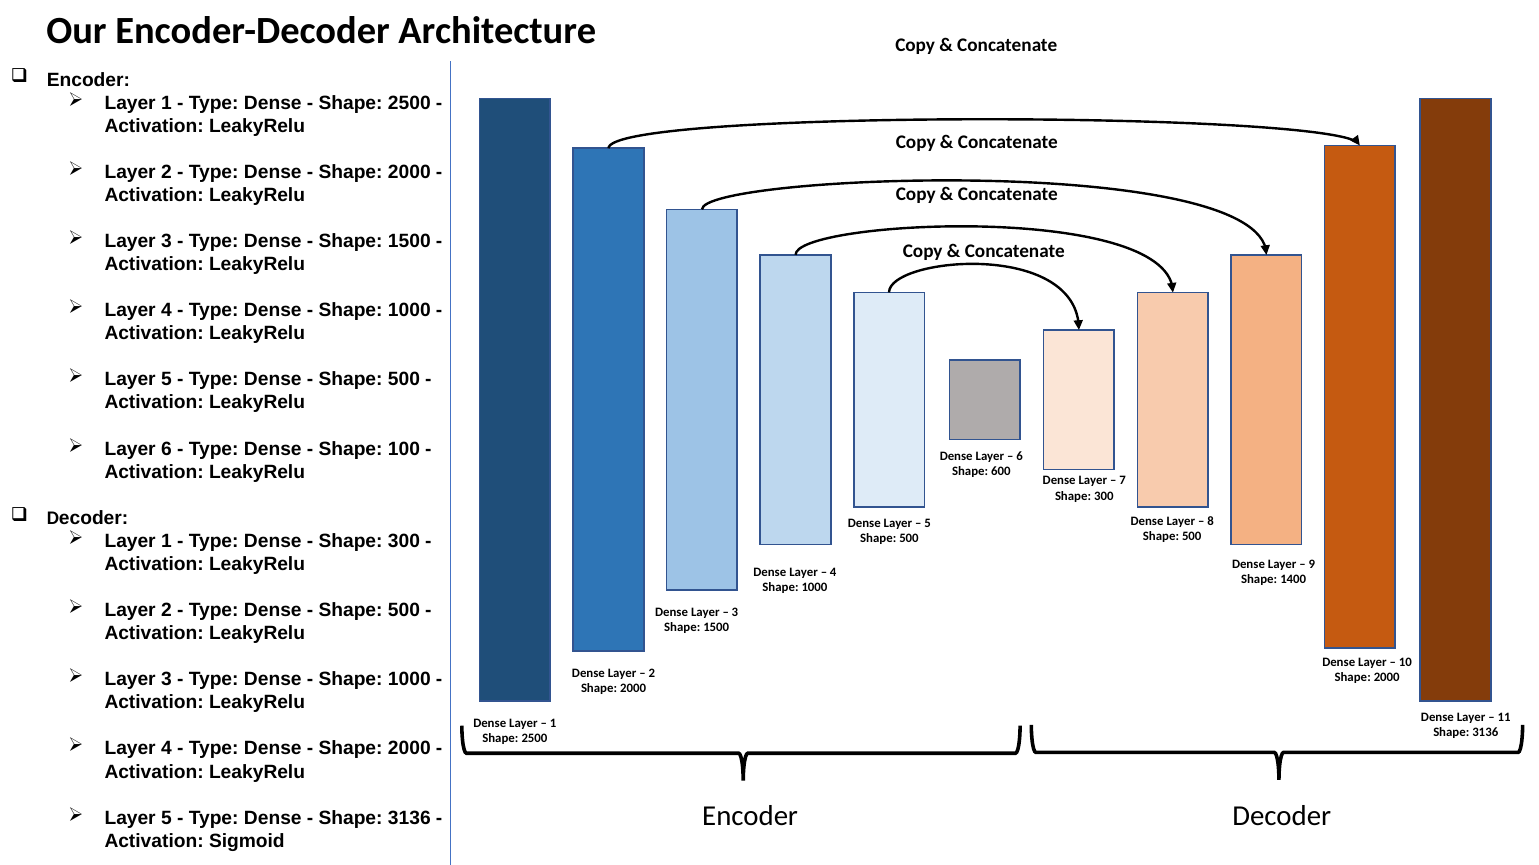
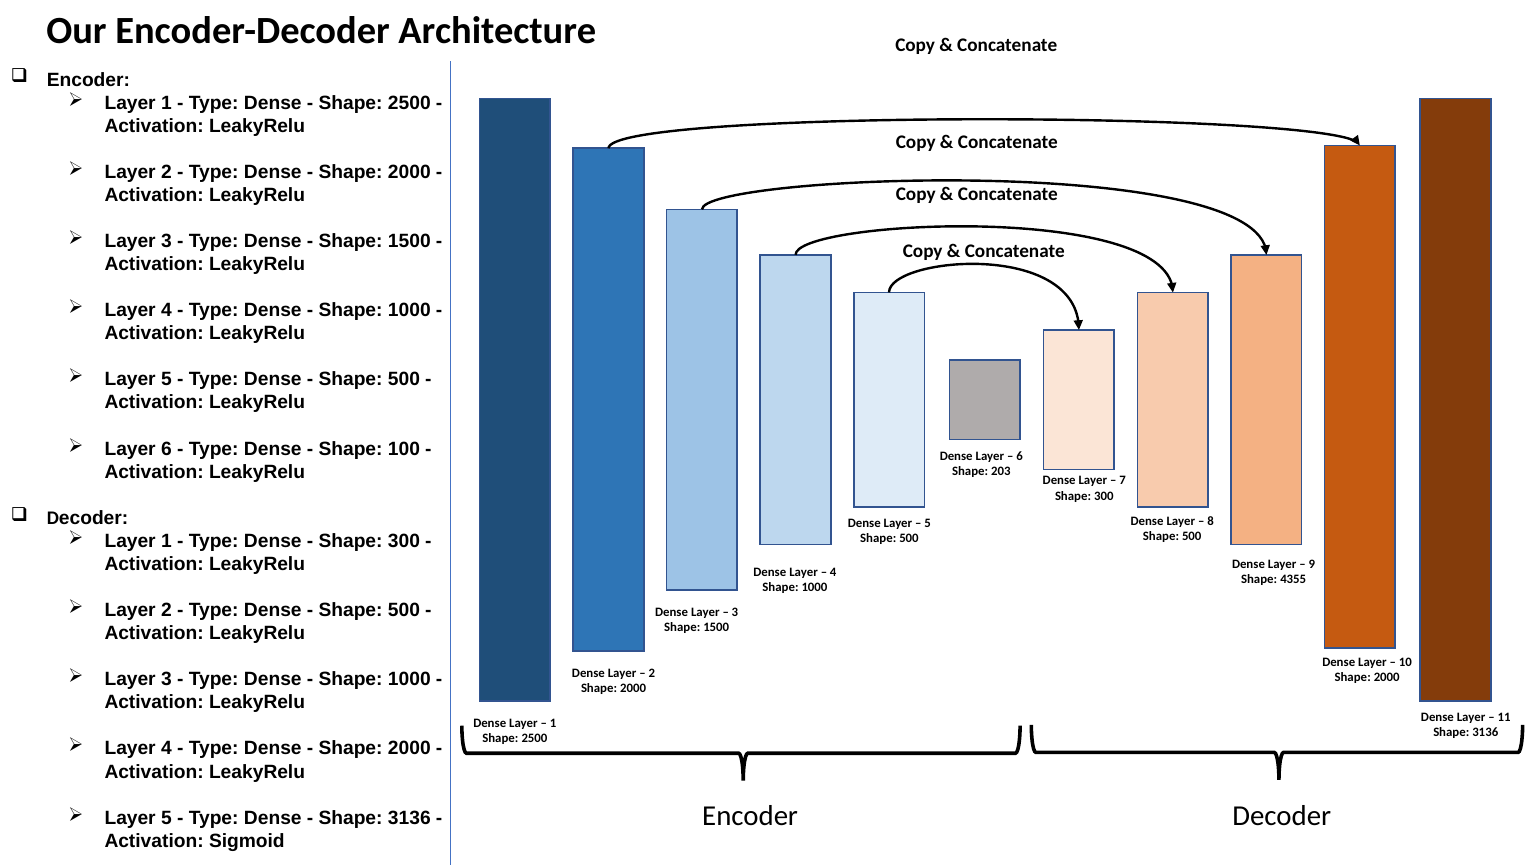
600: 600 -> 203
1400: 1400 -> 4355
